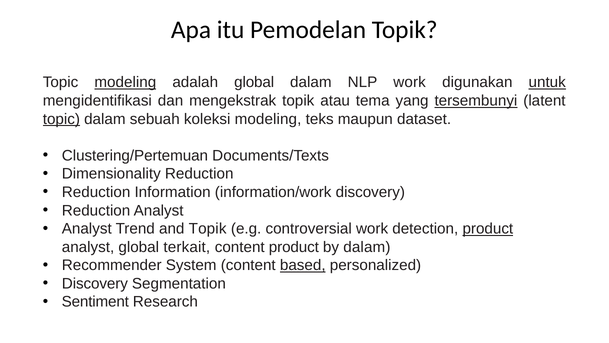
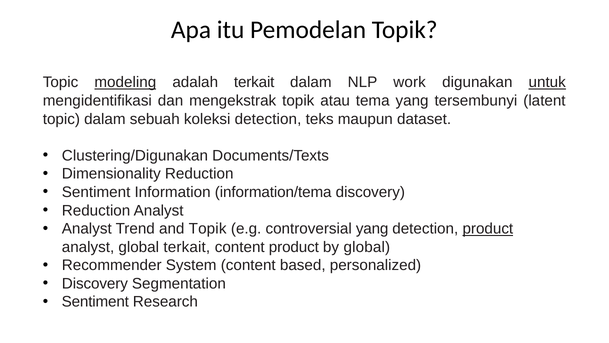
adalah global: global -> terkait
tersembunyi underline: present -> none
topic at (61, 119) underline: present -> none
koleksi modeling: modeling -> detection
Clustering/Pertemuan: Clustering/Pertemuan -> Clustering/Digunakan
Reduction at (96, 192): Reduction -> Sentiment
information/work: information/work -> information/tema
controversial work: work -> yang
by dalam: dalam -> global
based underline: present -> none
